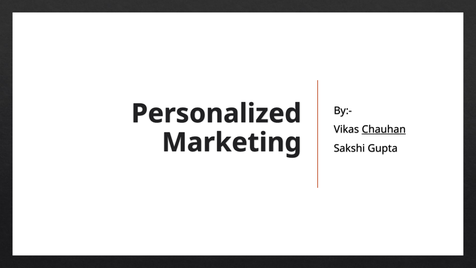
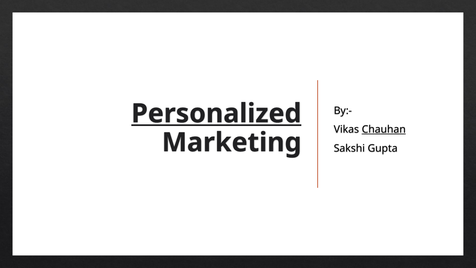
Personalized underline: none -> present
